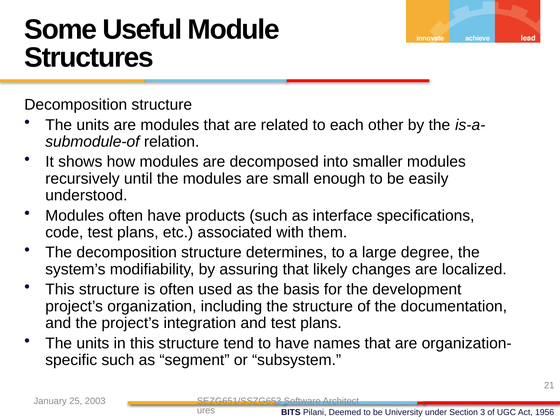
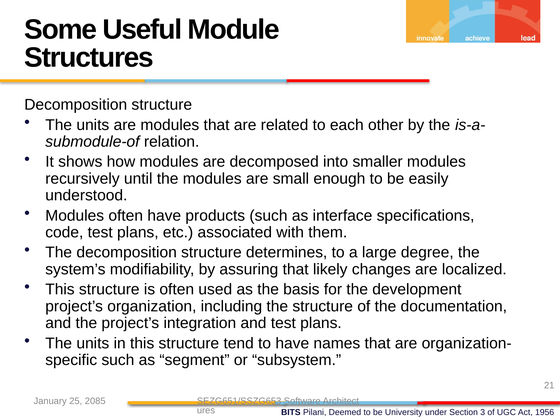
2003: 2003 -> 2085
